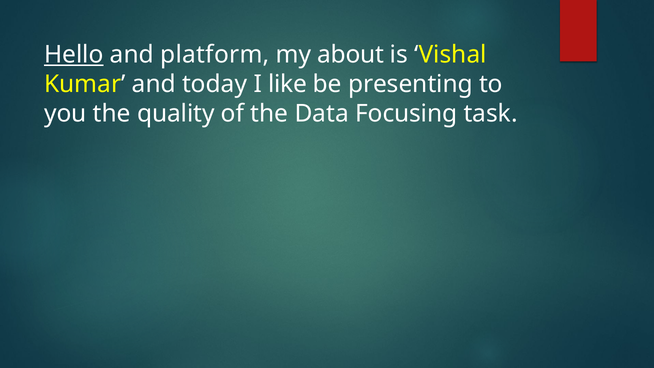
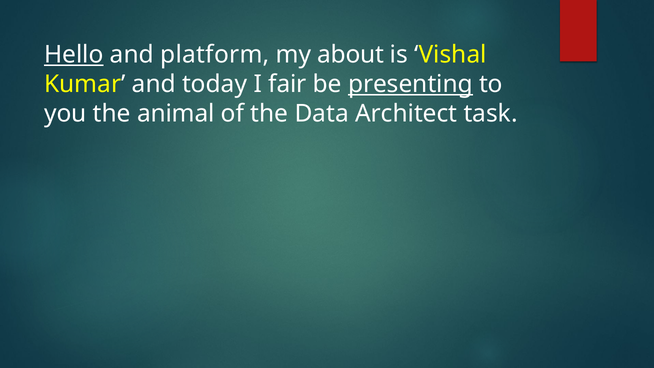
like: like -> fair
presenting underline: none -> present
quality: quality -> animal
Focusing: Focusing -> Architect
